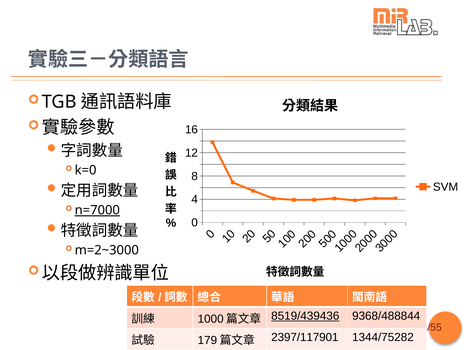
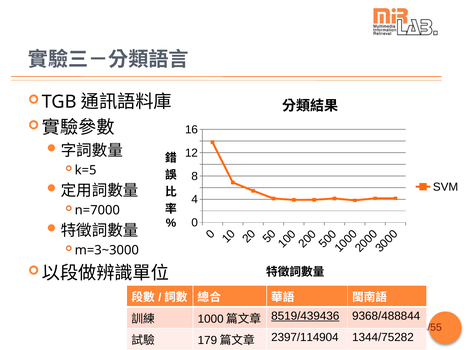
k=0: k=0 -> k=5
n=7000 underline: present -> none
m=2~3000: m=2~3000 -> m=3~3000
2397/117901: 2397/117901 -> 2397/114904
